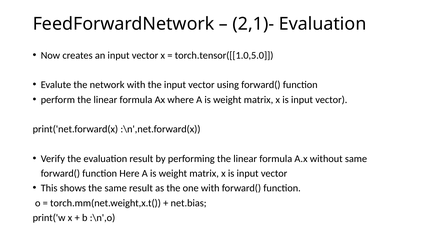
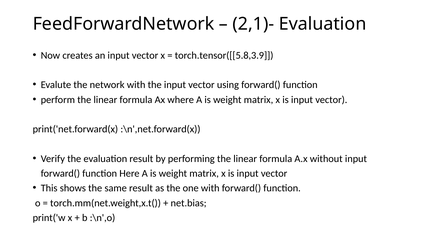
torch.tensor([[1.0,5.0: torch.tensor([[1.0,5.0 -> torch.tensor([[5.8,3.9
without same: same -> input
